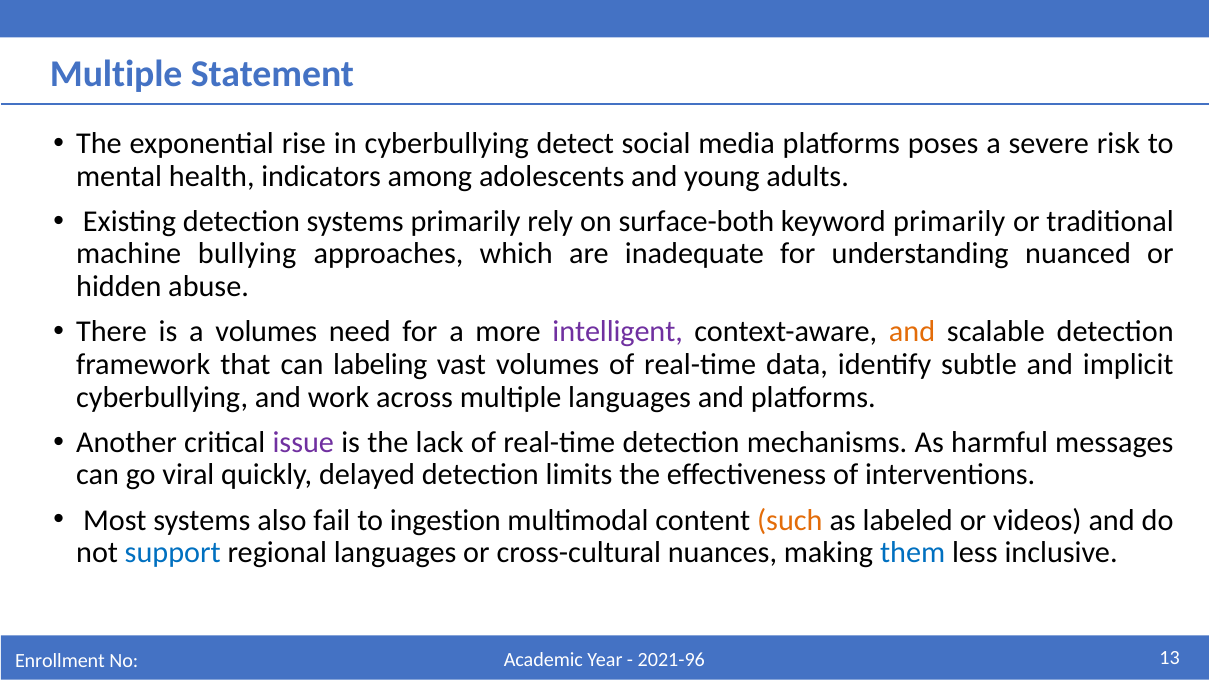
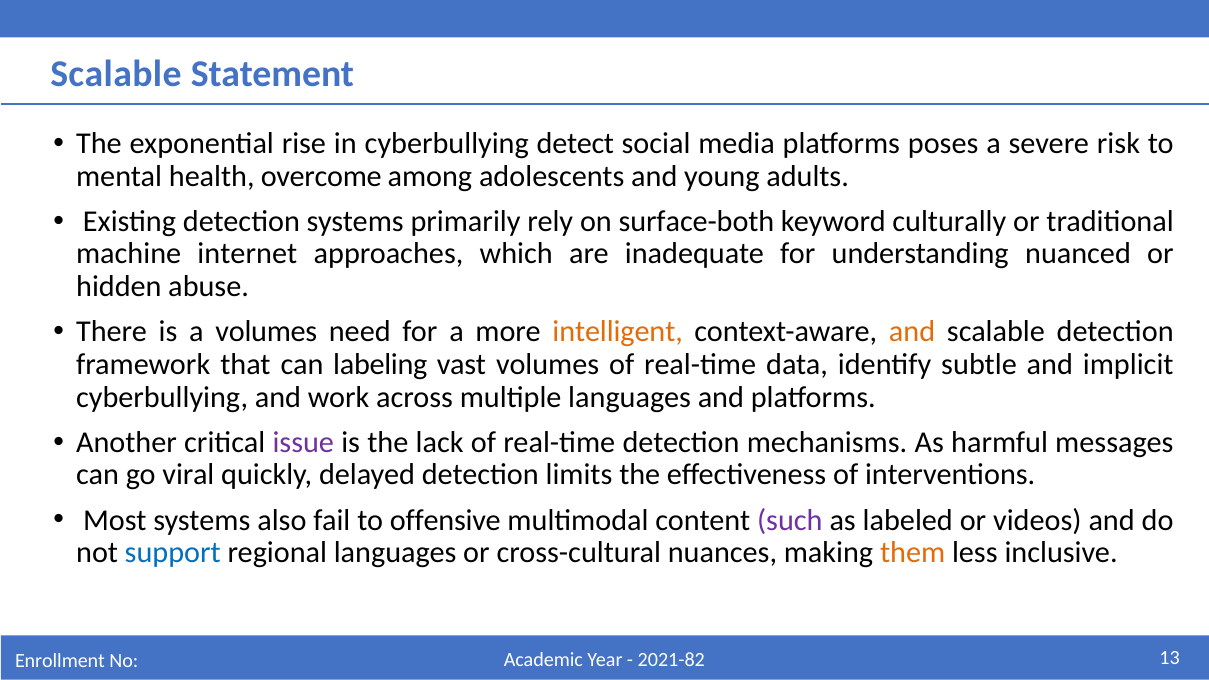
Multiple at (116, 74): Multiple -> Scalable
indicators: indicators -> overcome
keyword primarily: primarily -> culturally
bullying: bullying -> internet
intelligent colour: purple -> orange
ingestion: ingestion -> offensive
such colour: orange -> purple
them colour: blue -> orange
2021-96: 2021-96 -> 2021-82
